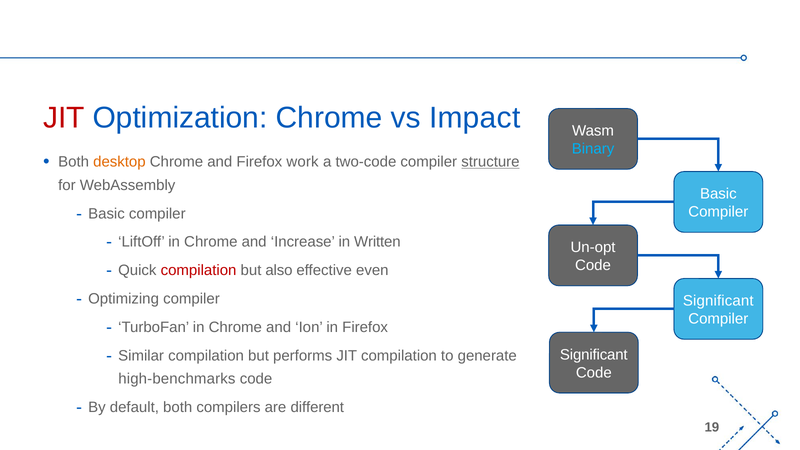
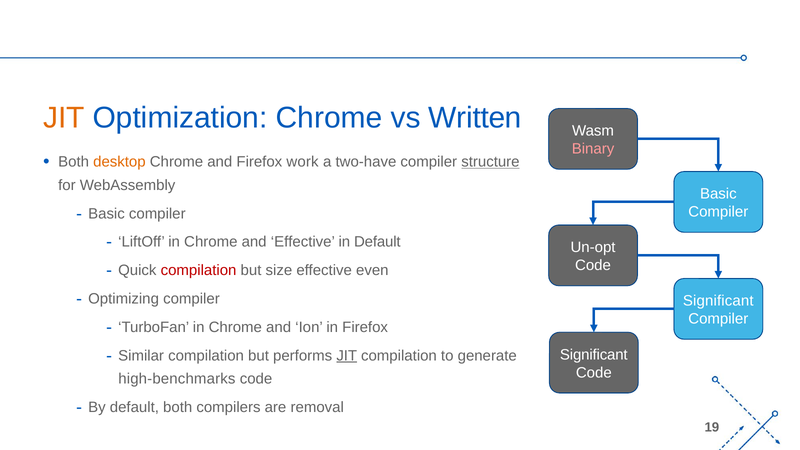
JIT at (64, 118) colour: red -> orange
Impact: Impact -> Written
Binary colour: light blue -> pink
two-code: two-code -> two-have
and Increase: Increase -> Effective
in Written: Written -> Default
also: also -> size
JIT at (347, 356) underline: none -> present
different: different -> removal
